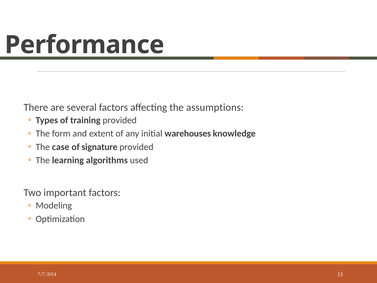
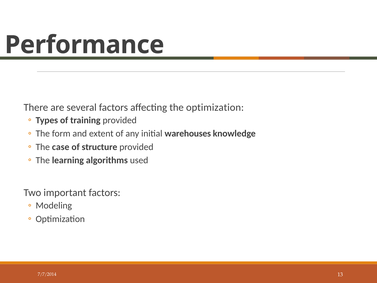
the assumptions: assumptions -> optimization
signature: signature -> structure
